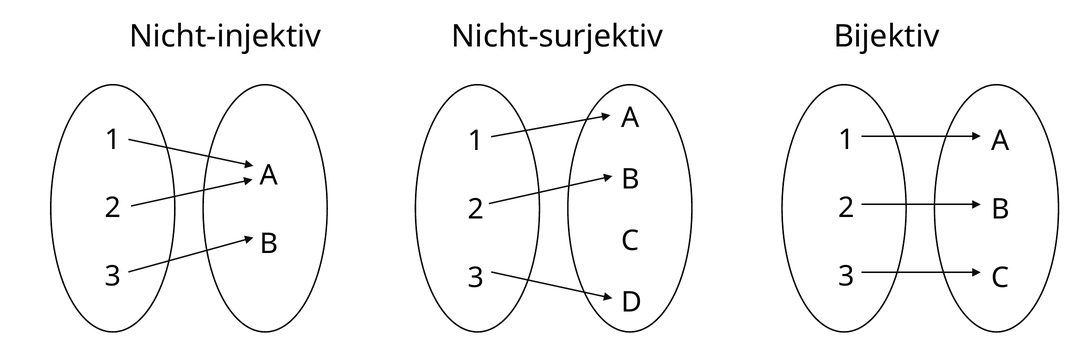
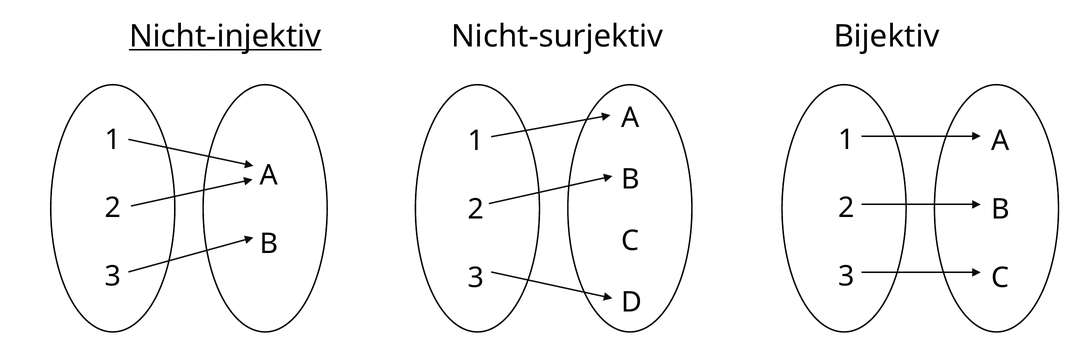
Nicht-injektiv underline: none -> present
